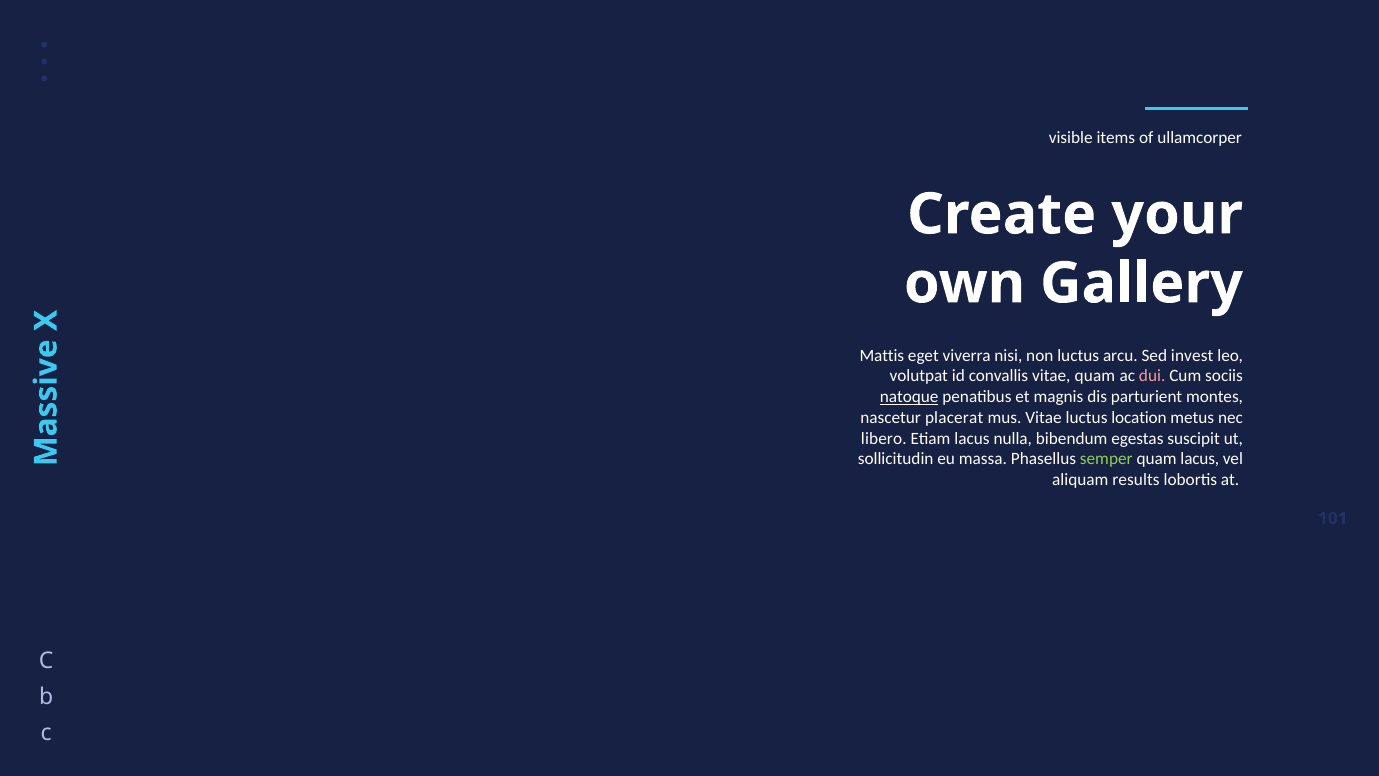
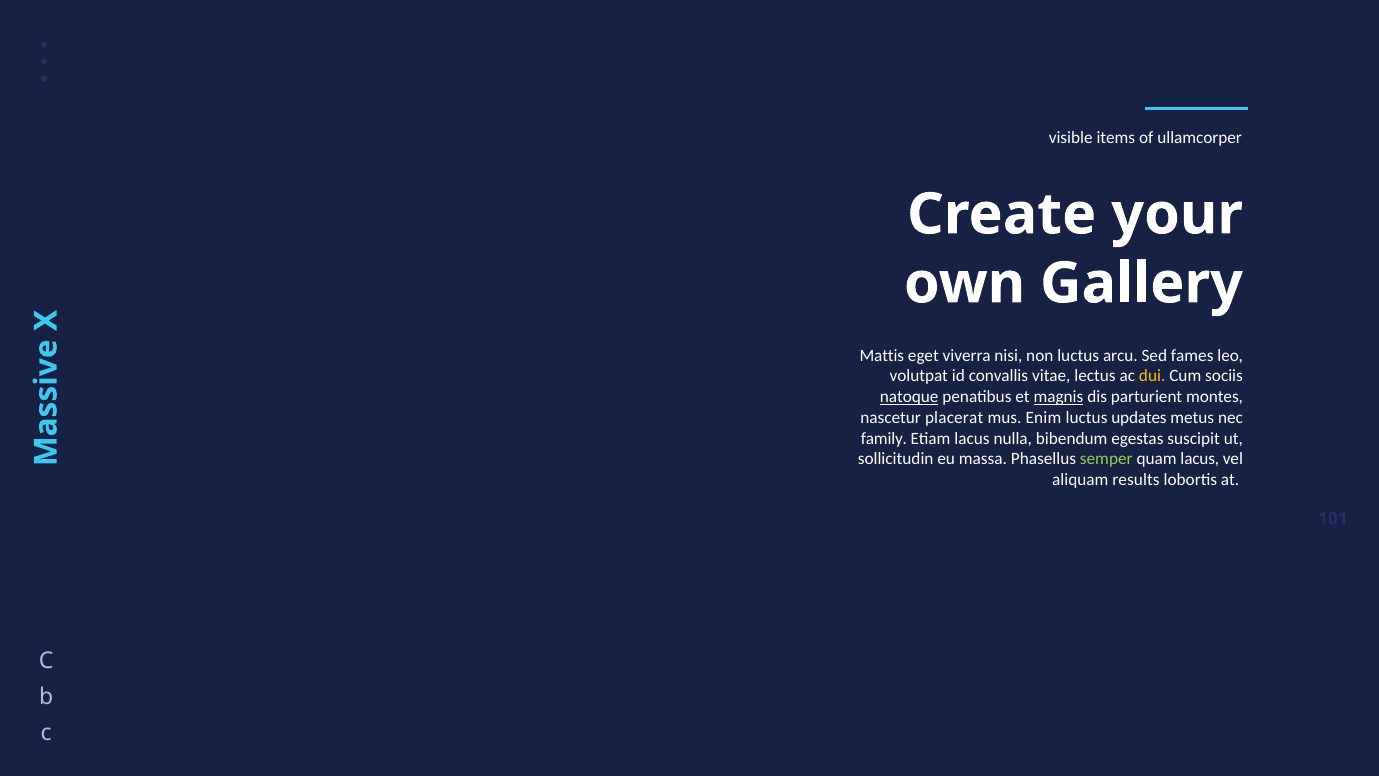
invest: invest -> fames
vitae quam: quam -> lectus
dui colour: pink -> yellow
magnis underline: none -> present
mus Vitae: Vitae -> Enim
location: location -> updates
libero: libero -> family
